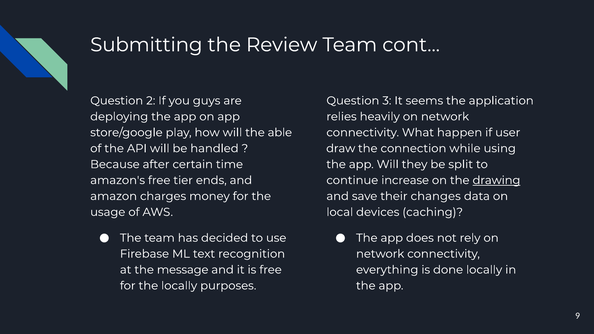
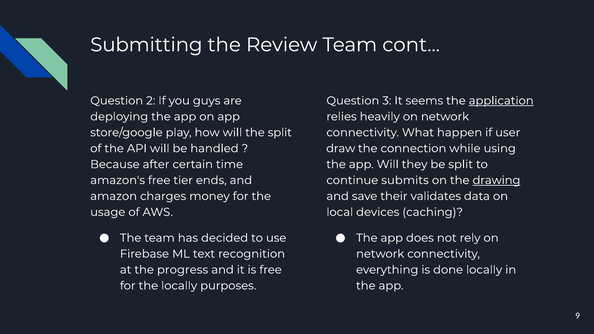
application underline: none -> present
the able: able -> split
increase: increase -> submits
changes: changes -> validates
message: message -> progress
